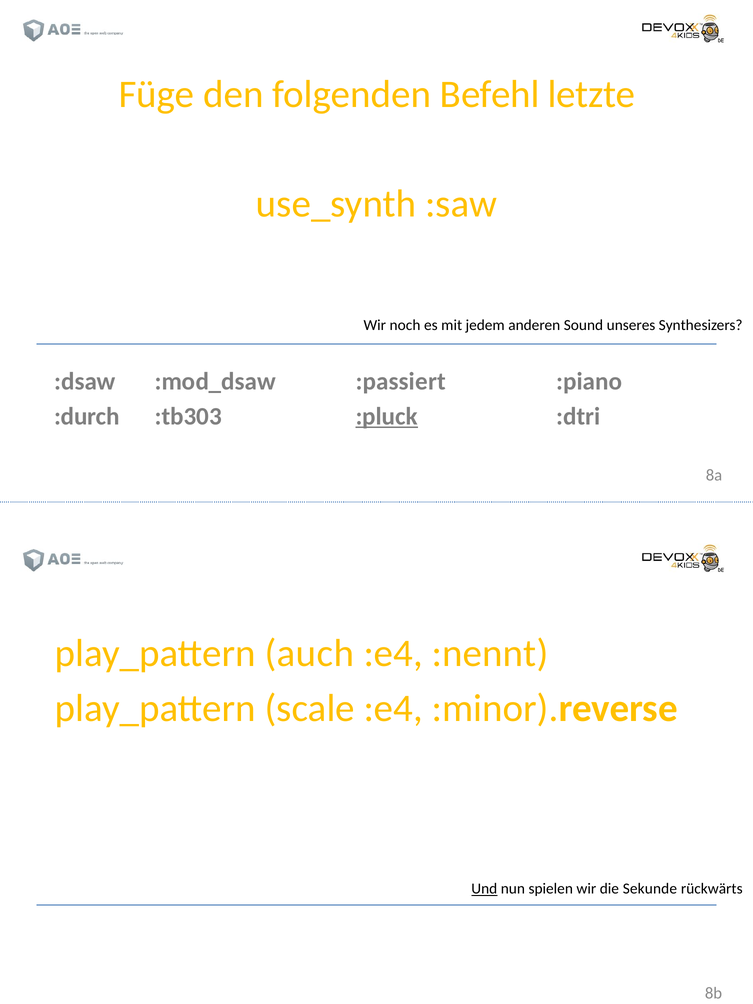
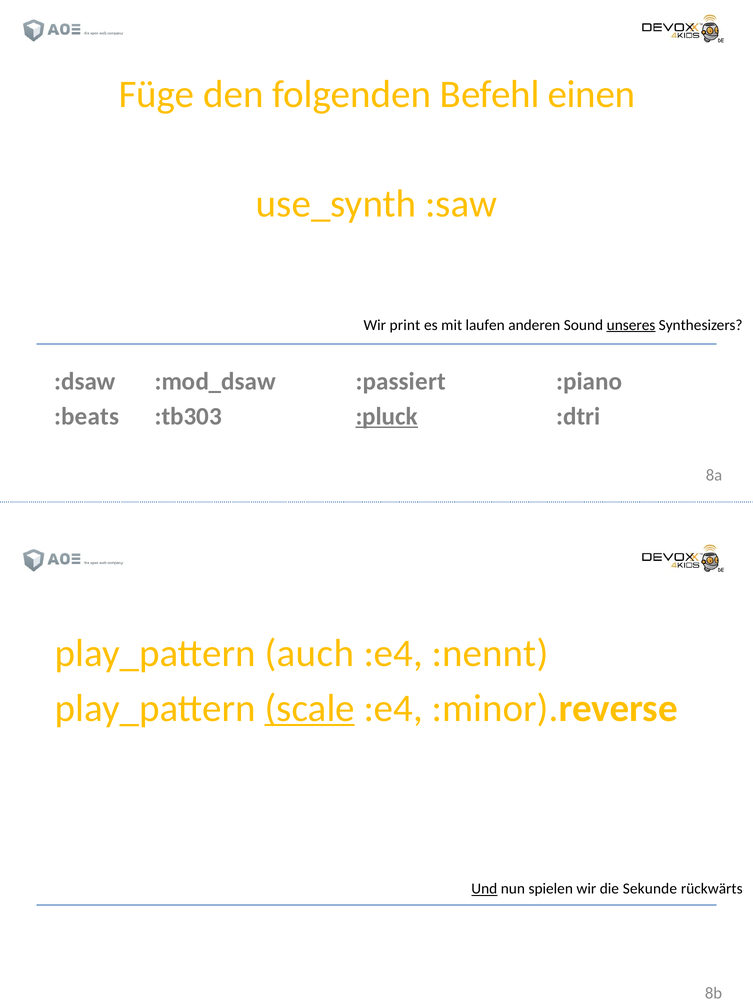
letzte: letzte -> einen
noch: noch -> print
jedem: jedem -> laufen
unseres underline: none -> present
:durch: :durch -> :beats
scale underline: none -> present
